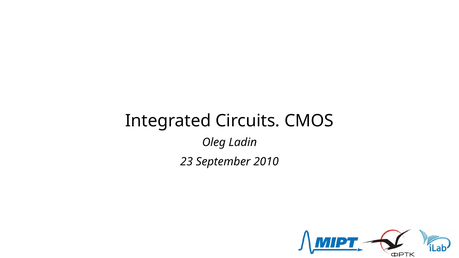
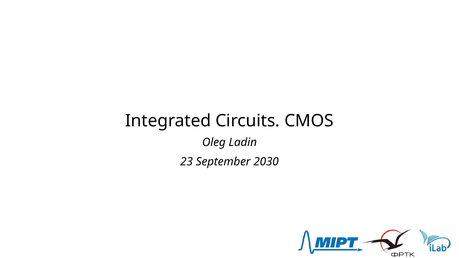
2010: 2010 -> 2030
